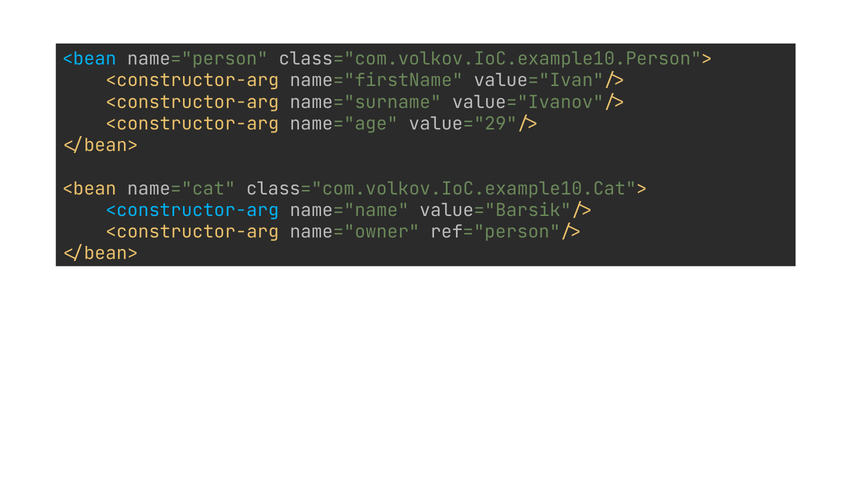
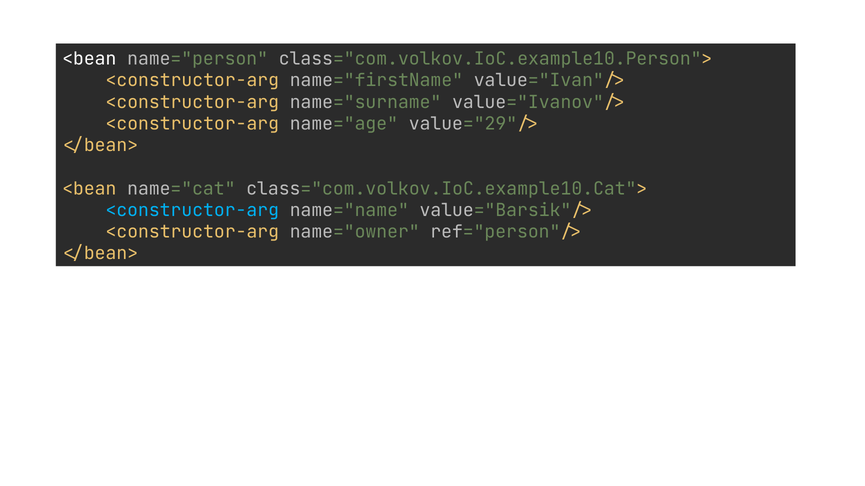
<bean at (89, 59) colour: light blue -> white
